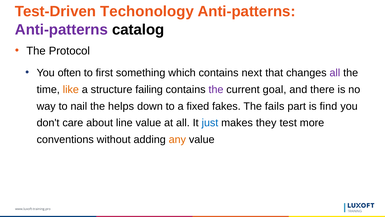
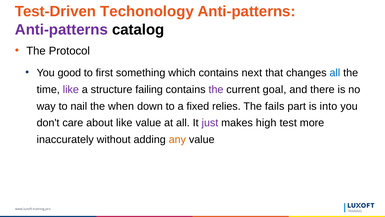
often: often -> good
all at (335, 73) colour: purple -> blue
like at (71, 89) colour: orange -> purple
helps: helps -> when
fakes: fakes -> relies
find: find -> into
about line: line -> like
just colour: blue -> purple
they: they -> high
conventions: conventions -> inaccurately
